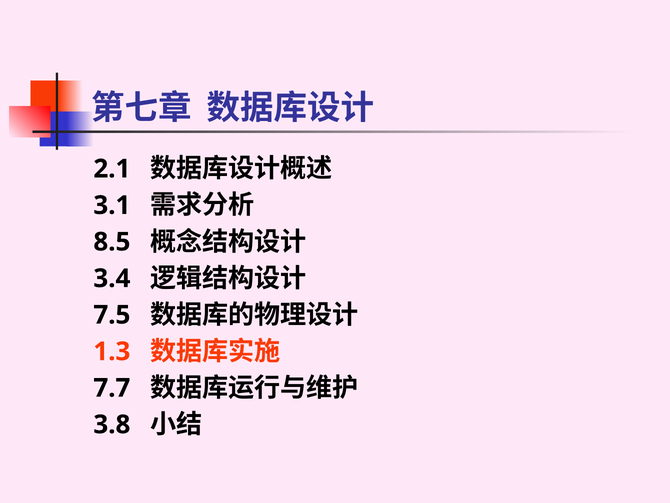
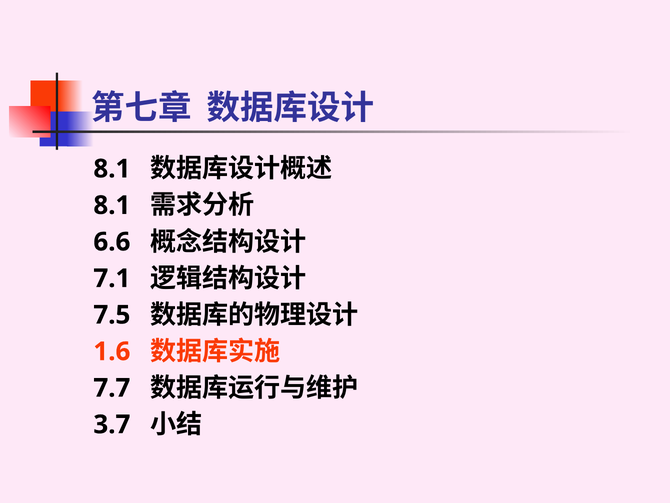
2.1 at (112, 169): 2.1 -> 8.1
3.1 at (112, 205): 3.1 -> 8.1
8.5: 8.5 -> 6.6
3.4: 3.4 -> 7.1
1.3: 1.3 -> 1.6
3.8: 3.8 -> 3.7
